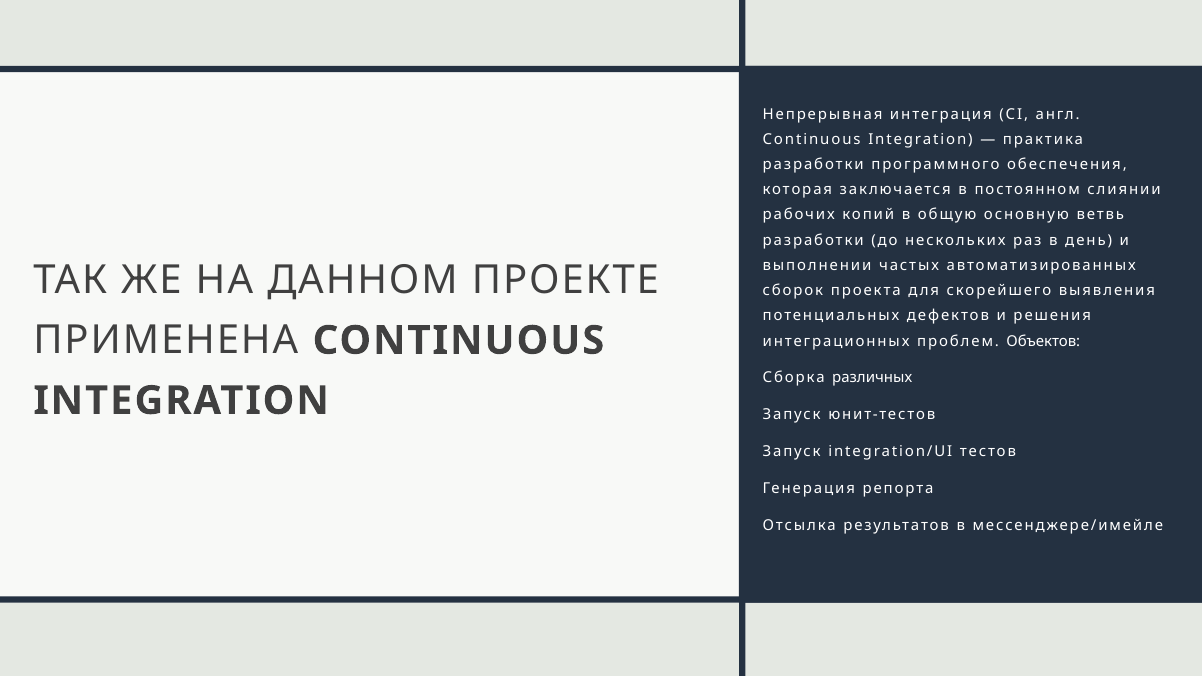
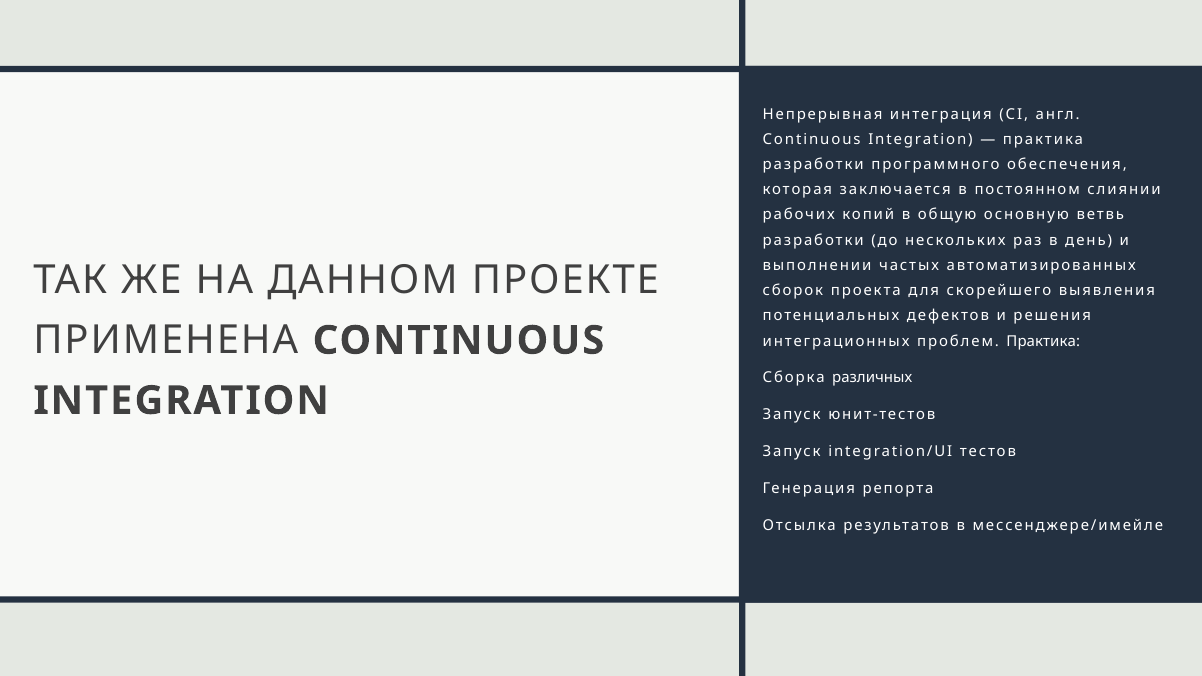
проблем Объектов: Объектов -> Практика
